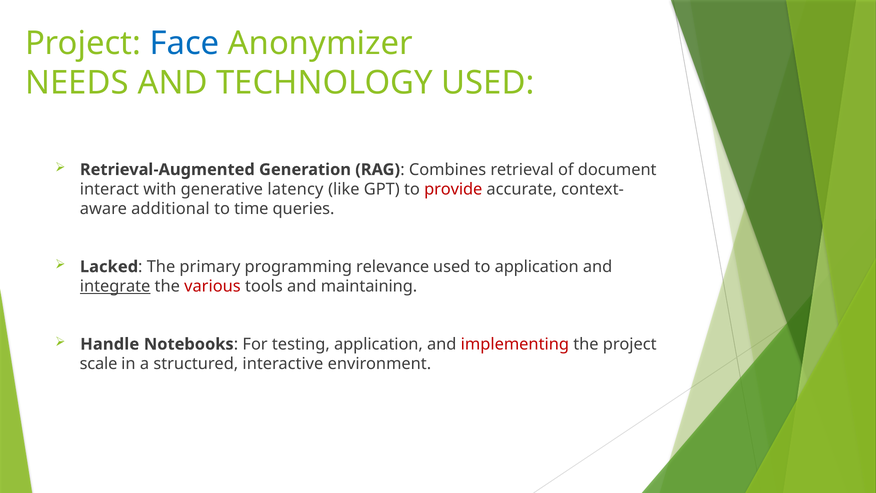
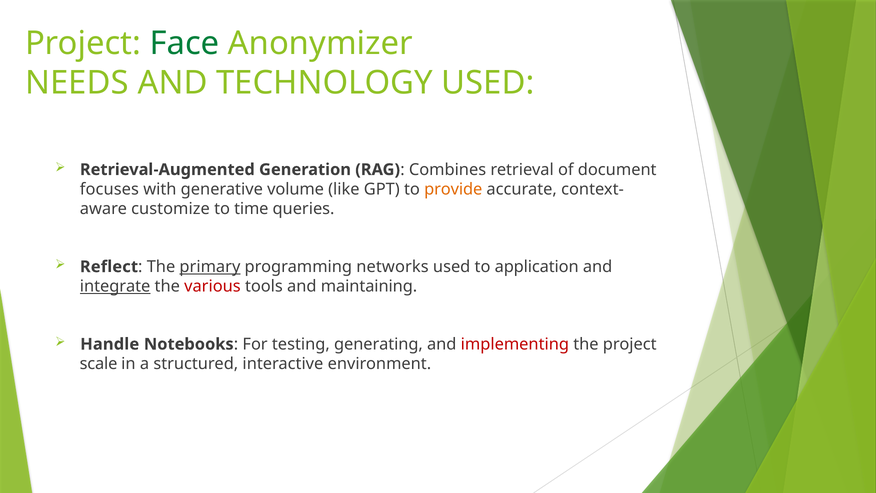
Face colour: blue -> green
interact: interact -> focuses
latency: latency -> volume
provide colour: red -> orange
additional: additional -> customize
Lacked: Lacked -> Reflect
primary underline: none -> present
relevance: relevance -> networks
testing application: application -> generating
